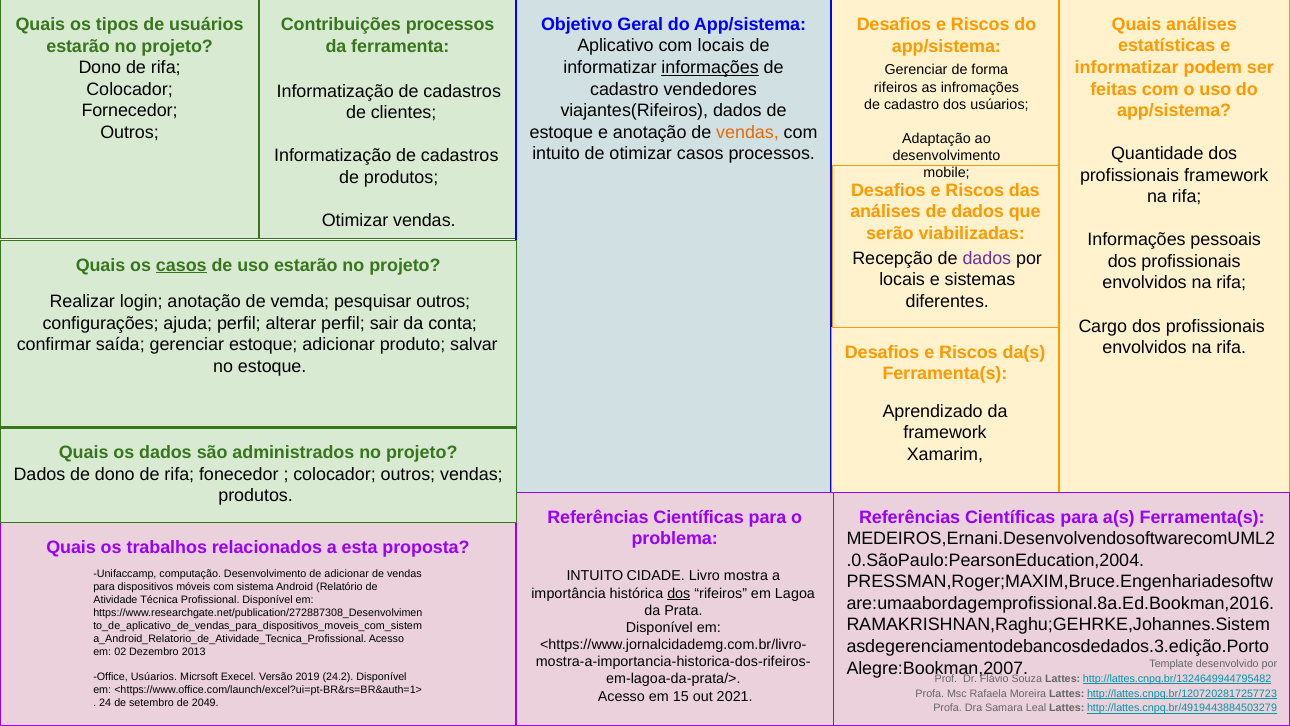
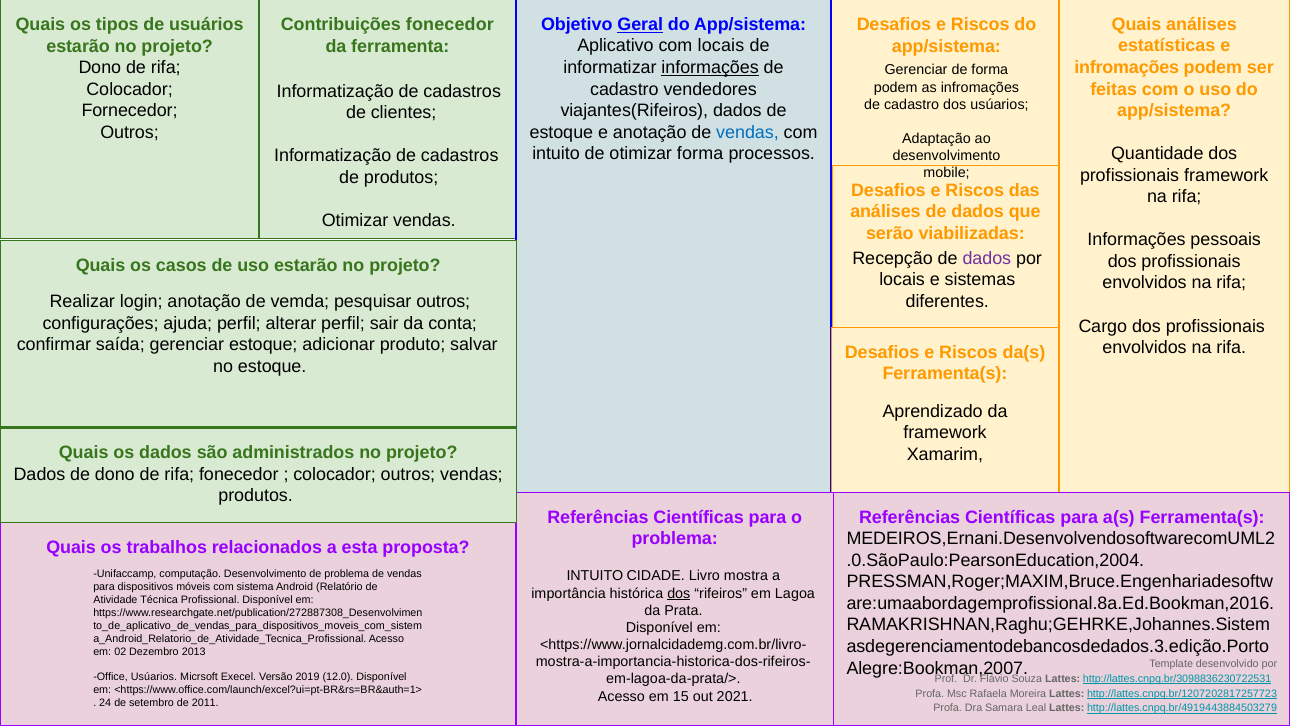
Contribuições processos: processos -> fonecedor
Geral underline: none -> present
informatizar at (1127, 68): informatizar -> infromações
rifeiros at (896, 87): rifeiros -> podem
vendas at (748, 132) colour: orange -> blue
otimizar casos: casos -> forma
casos at (181, 265) underline: present -> none
de adicionar: adicionar -> problema
24.2: 24.2 -> 12.0
http://lattes.cnpq.br/1324649944795482: http://lattes.cnpq.br/1324649944795482 -> http://lattes.cnpq.br/3098836230722531
2049: 2049 -> 2011
